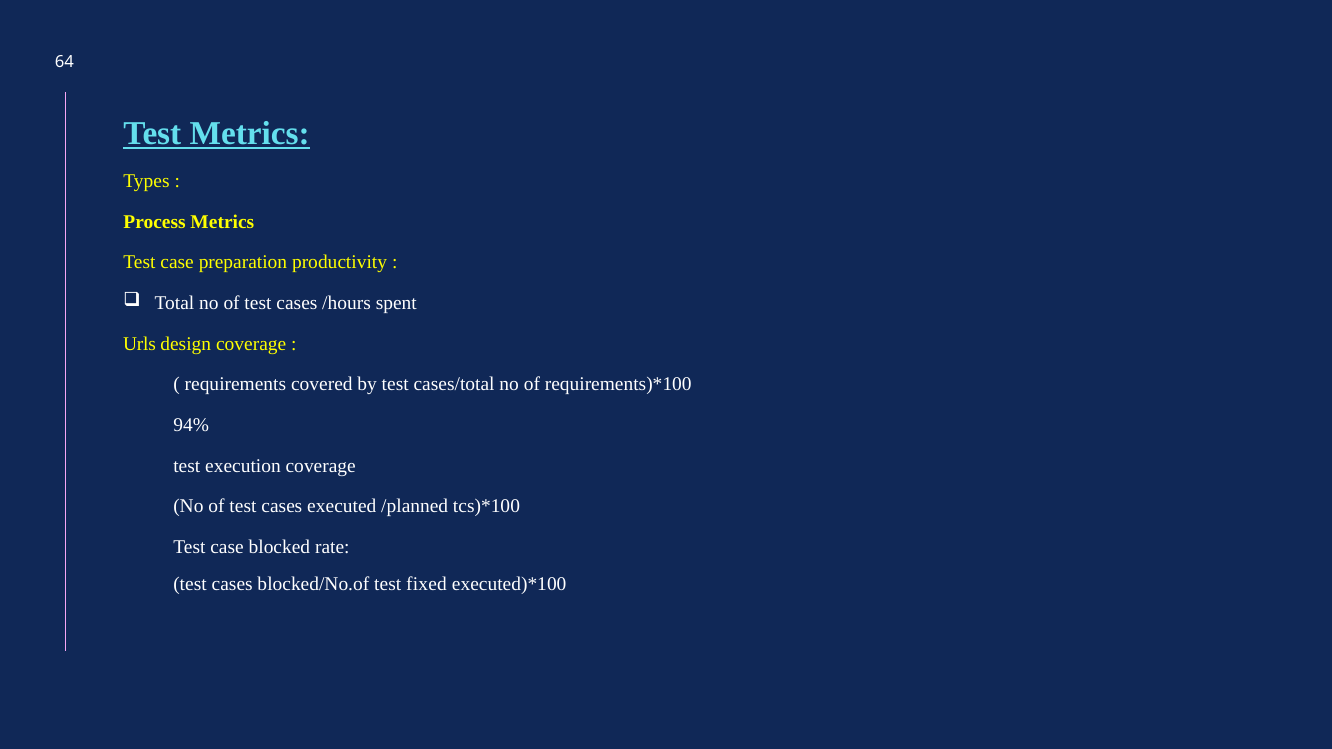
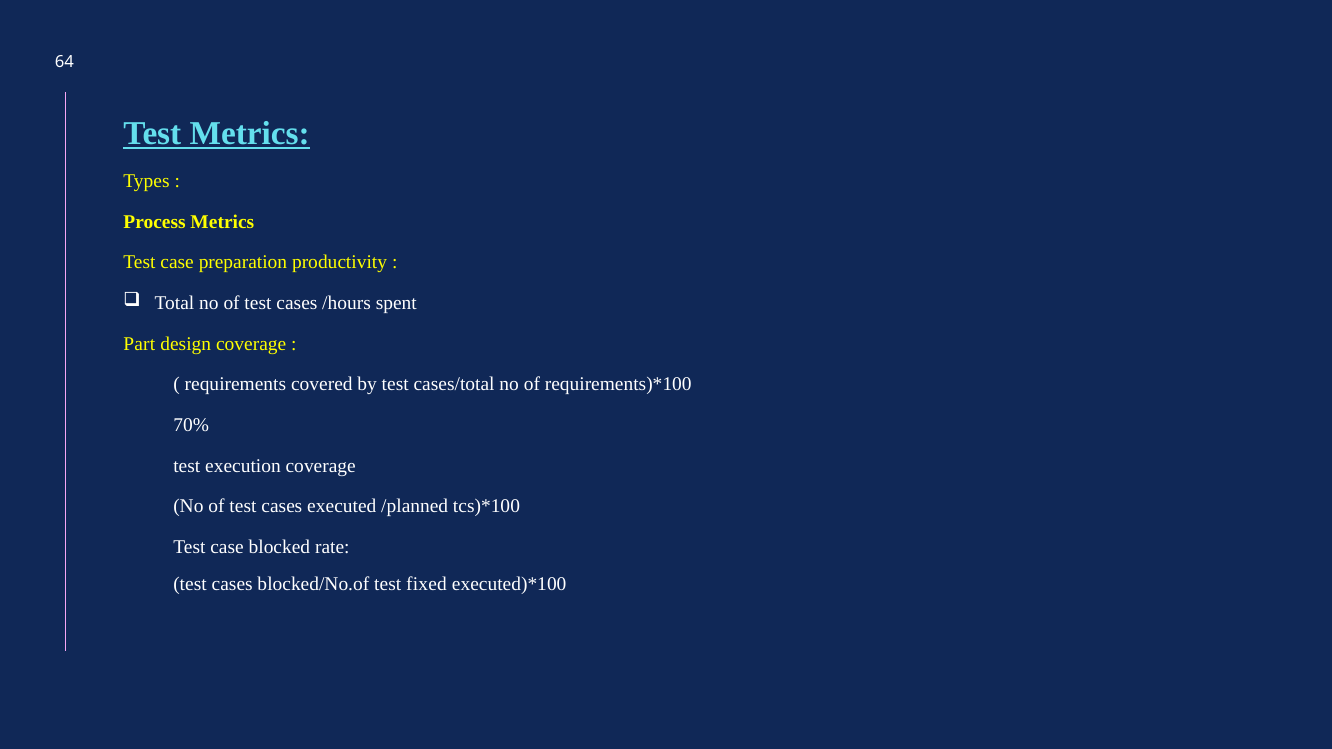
Urls: Urls -> Part
94%: 94% -> 70%
